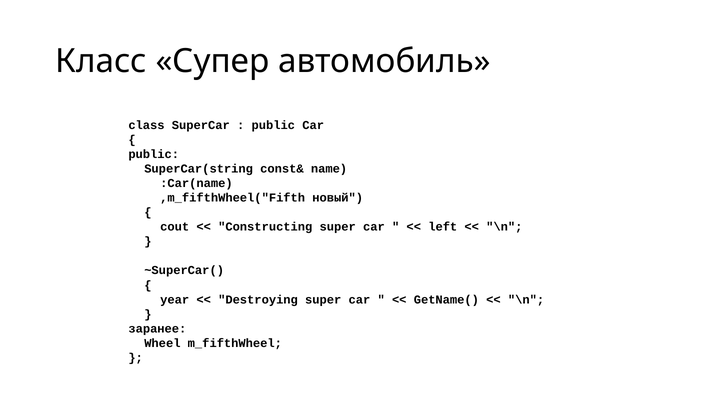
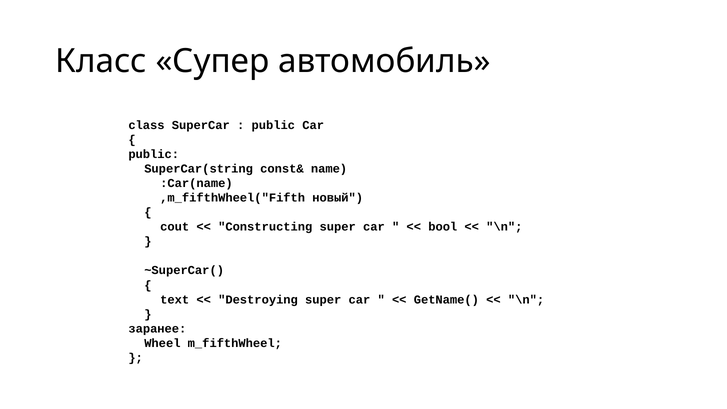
left: left -> bool
year: year -> text
